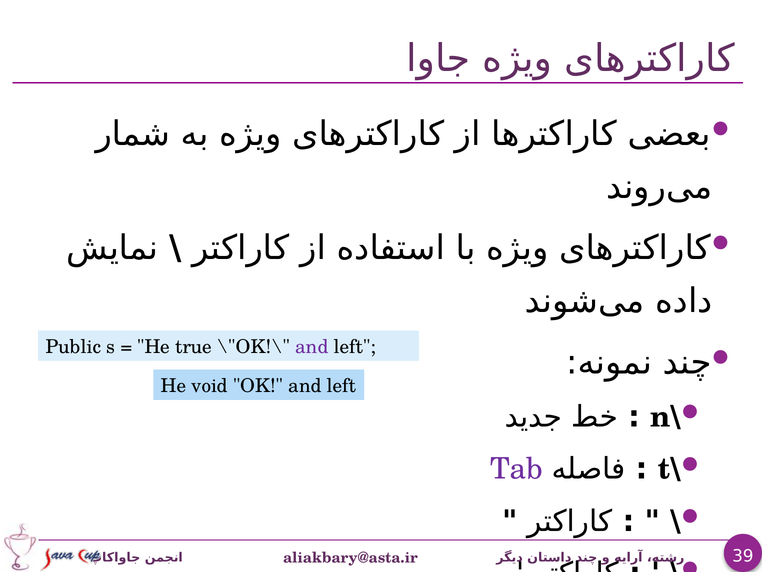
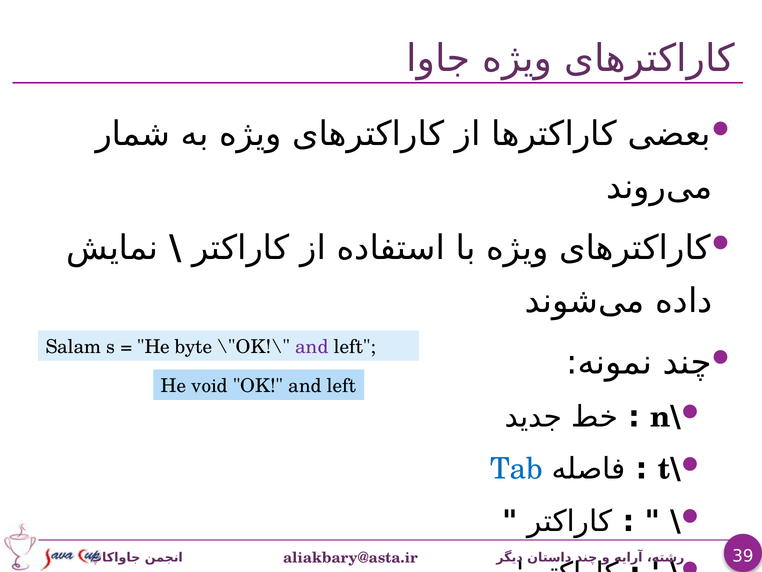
Public: Public -> Salam
true: true -> byte
Tab colour: purple -> blue
